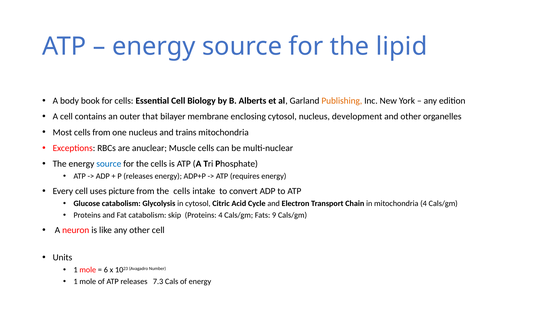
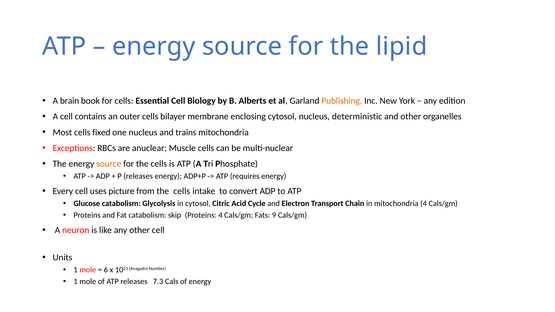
body: body -> brain
outer that: that -> cells
development: development -> deterministic
cells from: from -> fixed
source at (109, 164) colour: blue -> orange
